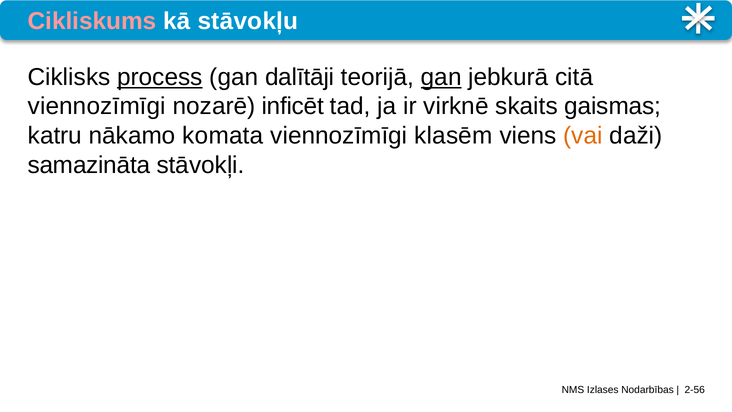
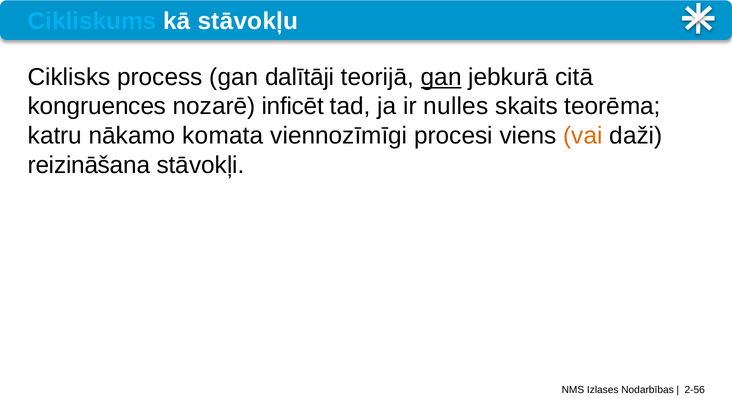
Cikliskums colour: pink -> light blue
process underline: present -> none
viennozīmīgi at (97, 106): viennozīmīgi -> kongruences
virknē: virknē -> nulles
gaismas: gaismas -> teorēma
klasēm: klasēm -> procesi
samazināta: samazināta -> reizināšana
